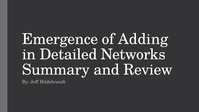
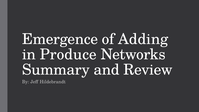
Detailed: Detailed -> Produce
